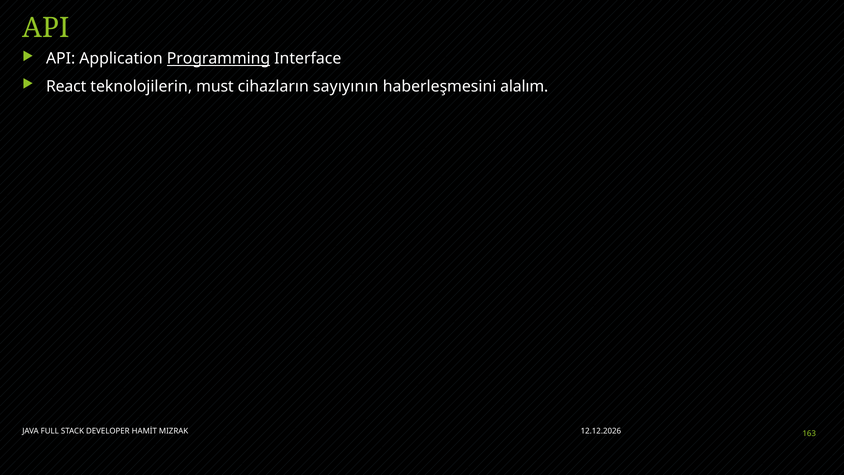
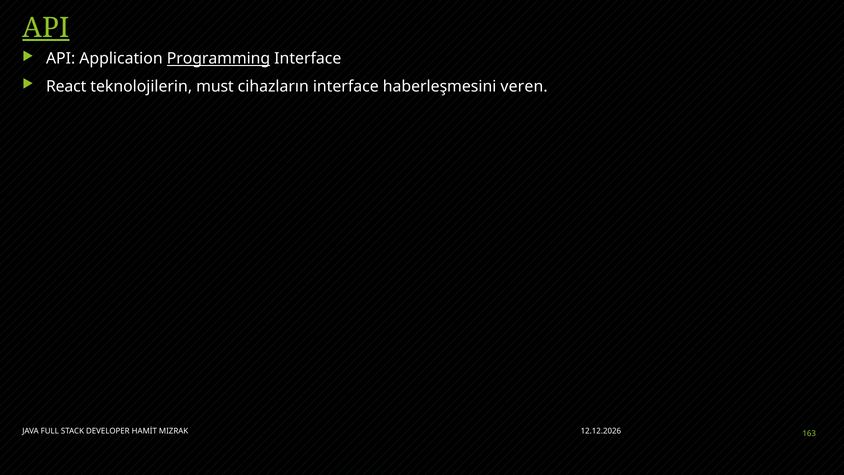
API at (46, 28) underline: none -> present
cihazların sayıyının: sayıyının -> interface
alalım: alalım -> veren
